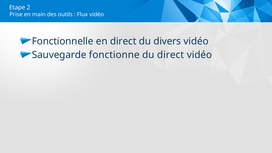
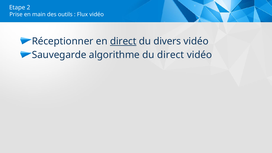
Fonctionnelle: Fonctionnelle -> Réceptionner
direct at (123, 41) underline: none -> present
fonctionne: fonctionne -> algorithme
